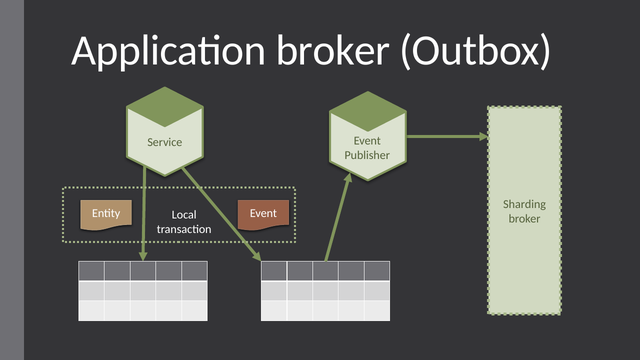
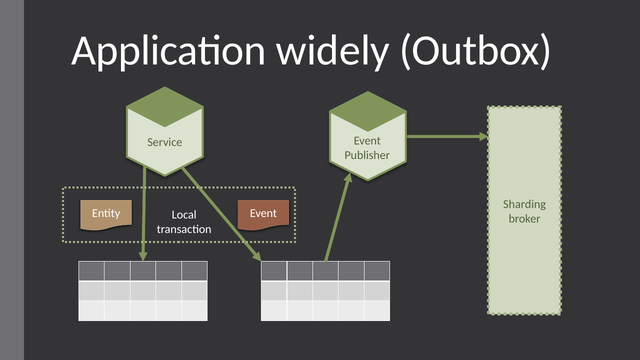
Application broker: broker -> widely
